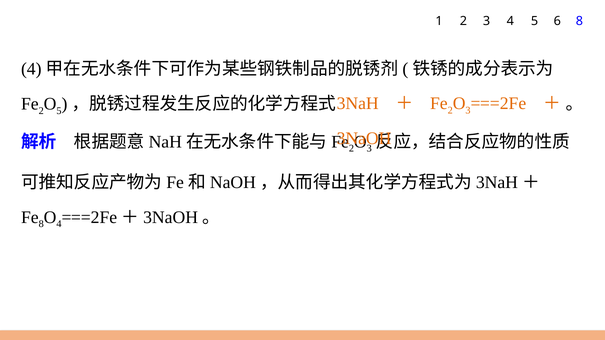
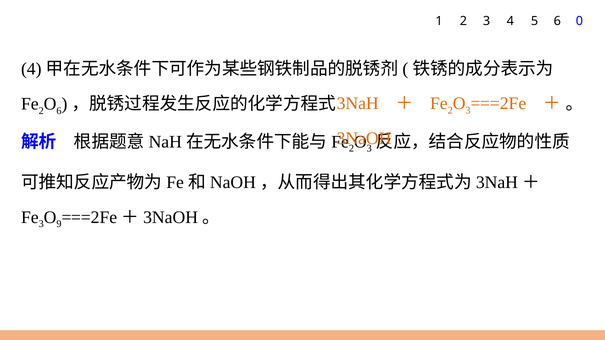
6 8: 8 -> 0
5 at (59, 111): 5 -> 6
8 at (41, 224): 8 -> 3
4 at (59, 224): 4 -> 9
